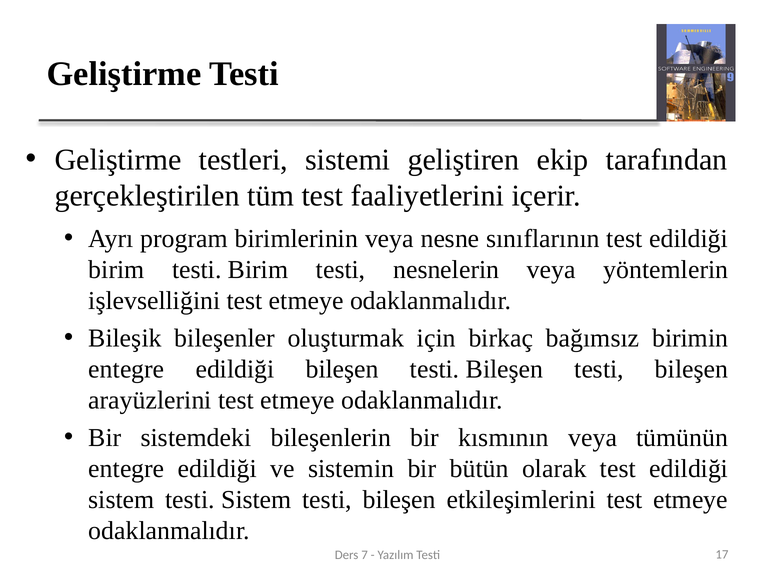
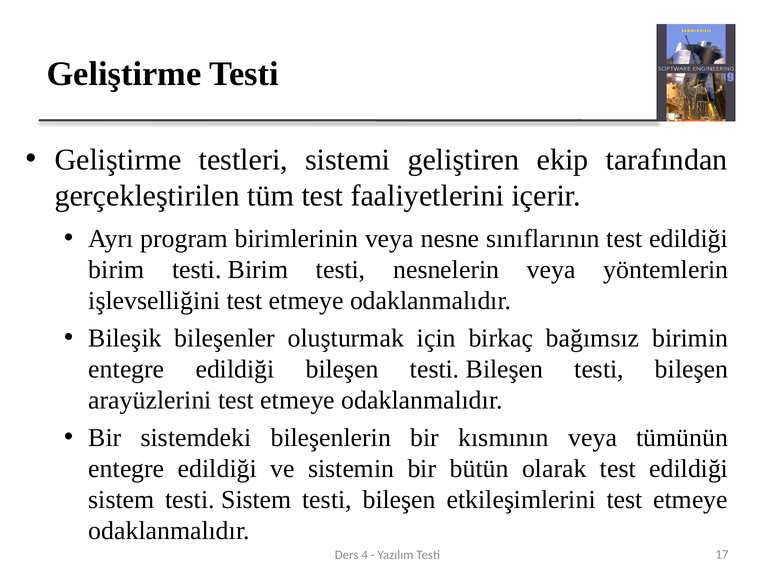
7: 7 -> 4
